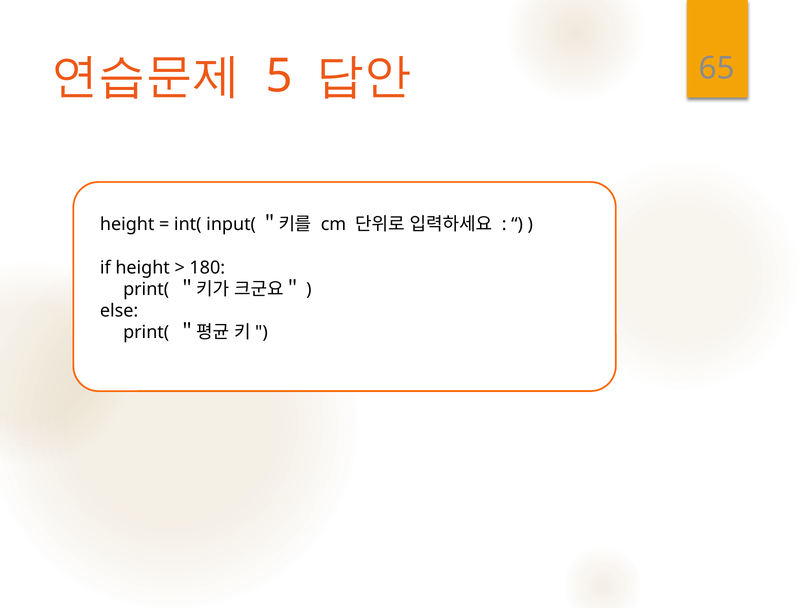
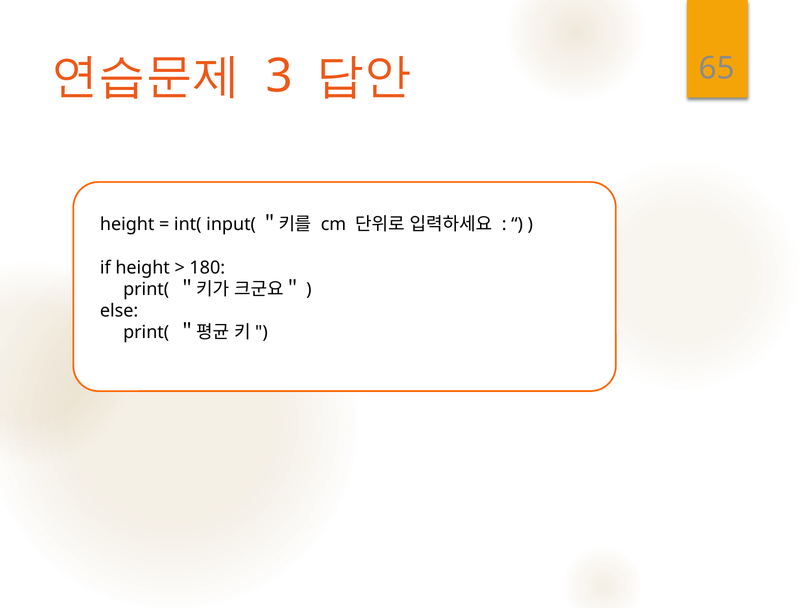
5: 5 -> 3
